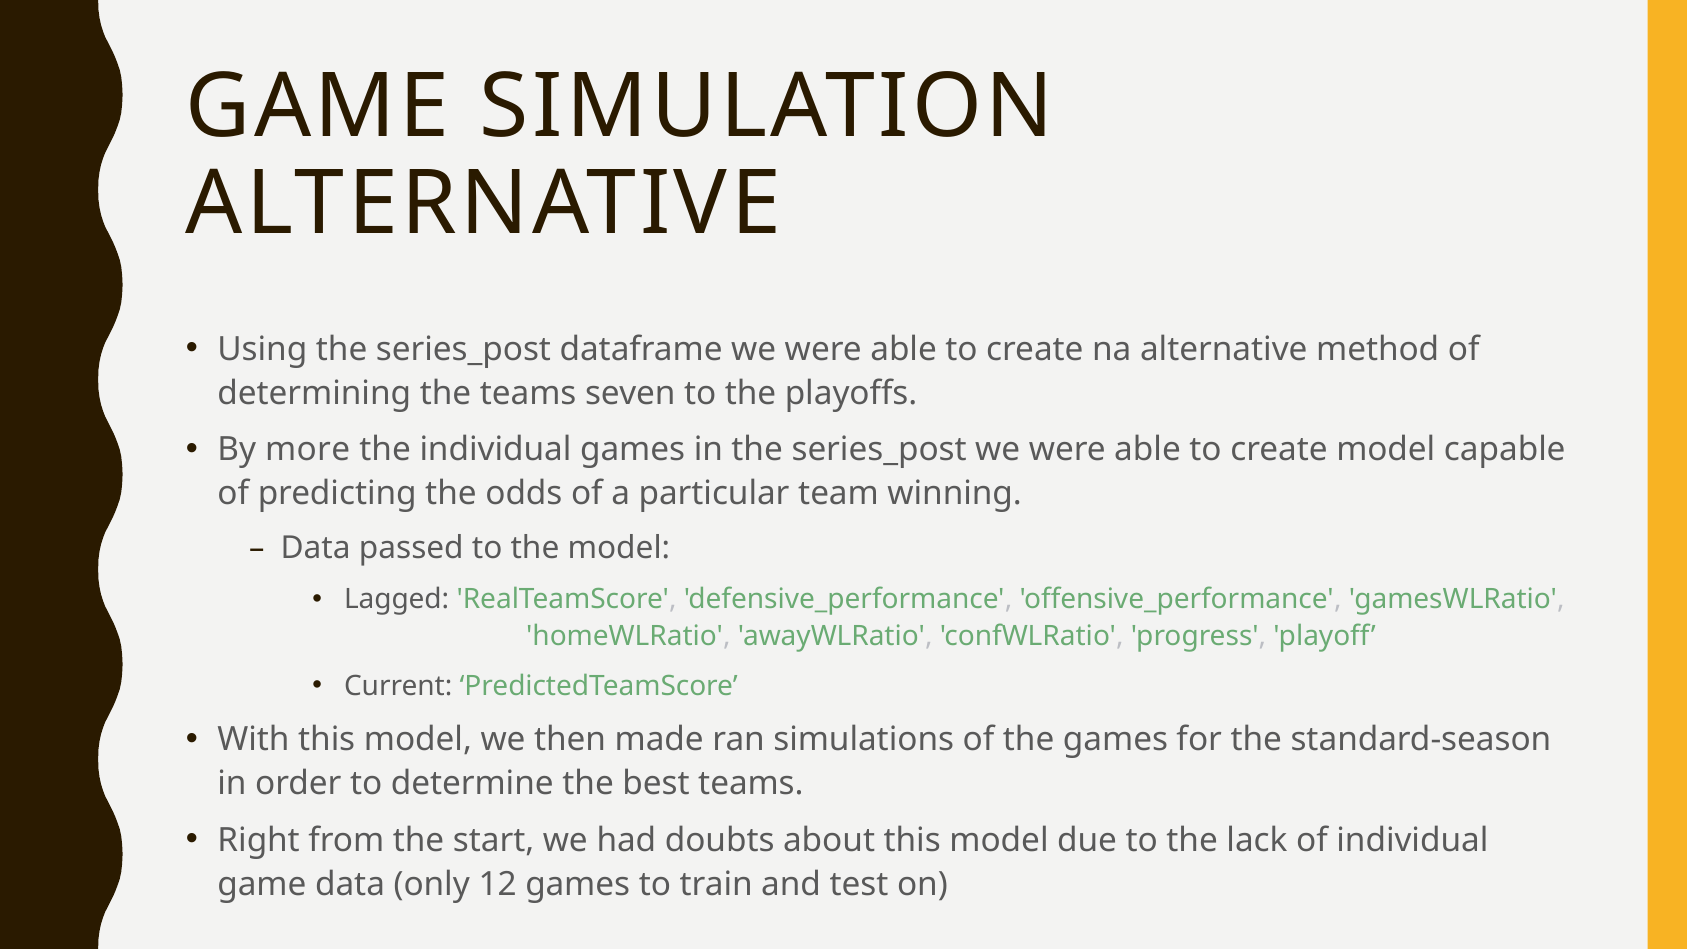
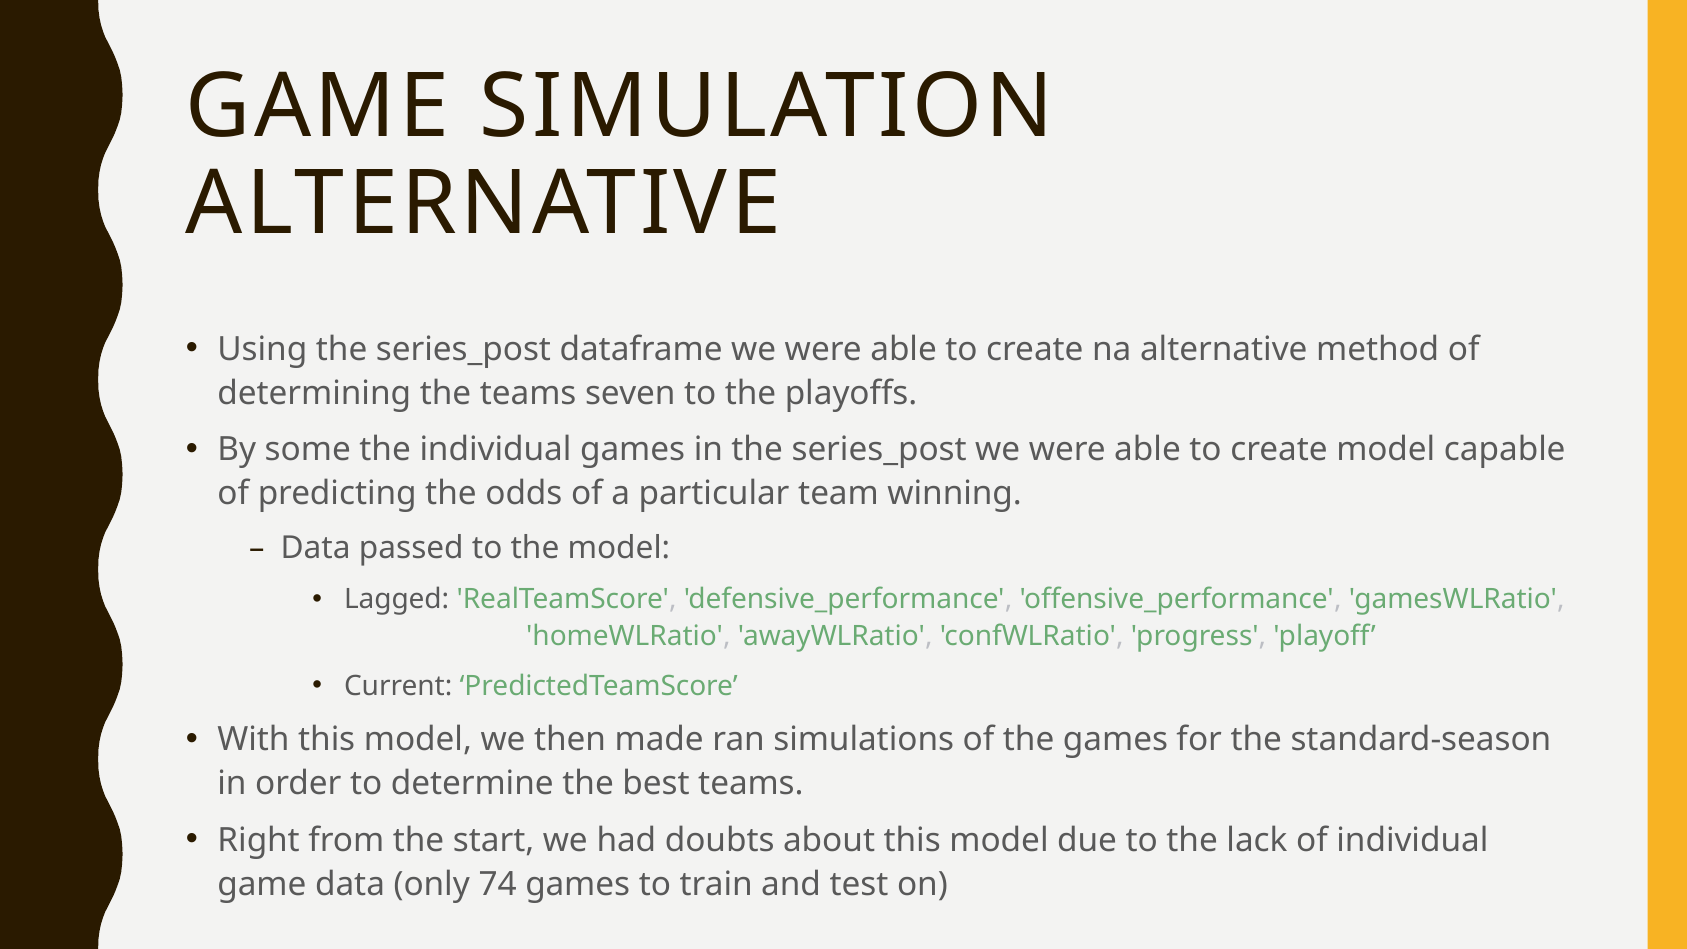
more: more -> some
12: 12 -> 74
